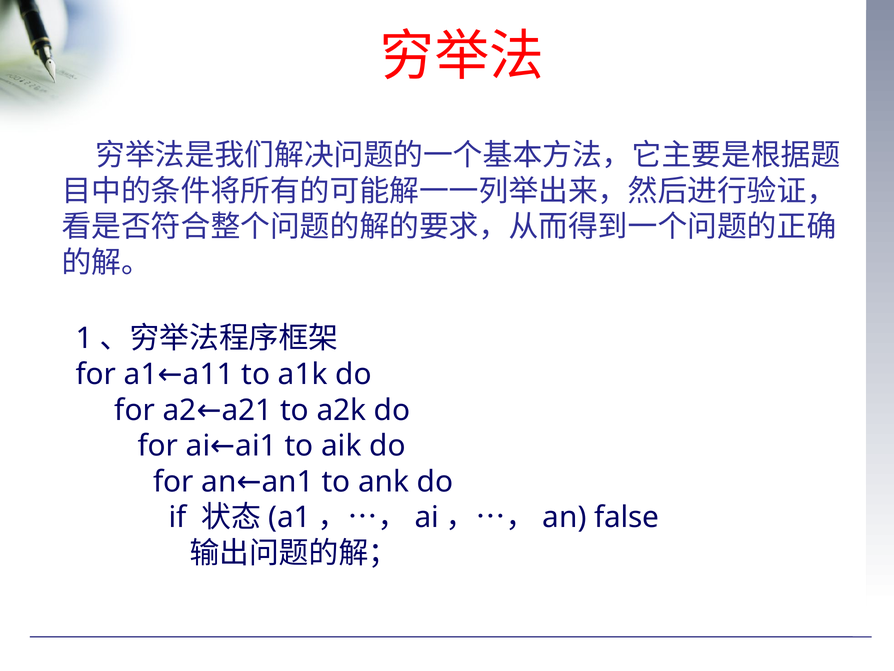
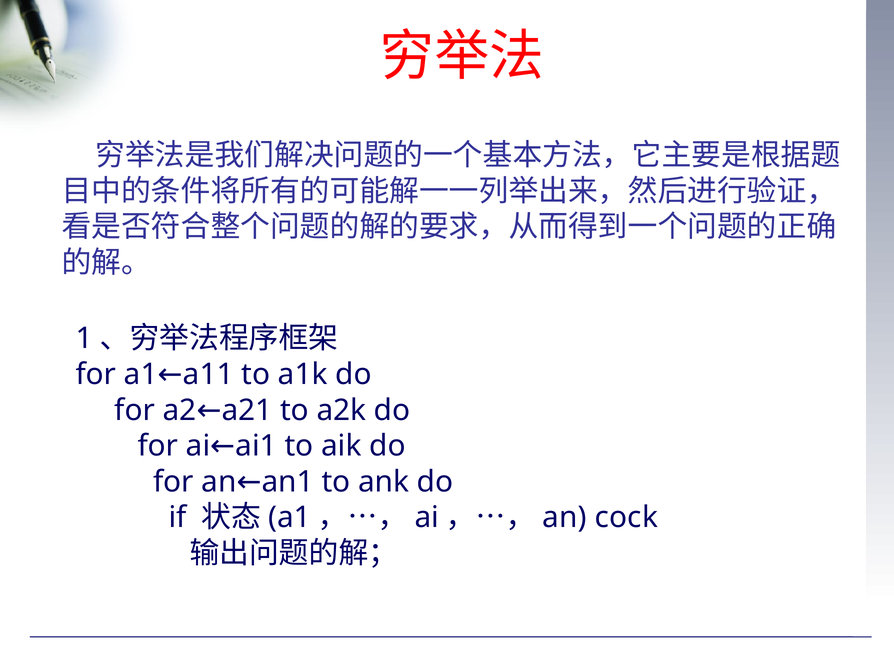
false: false -> cock
